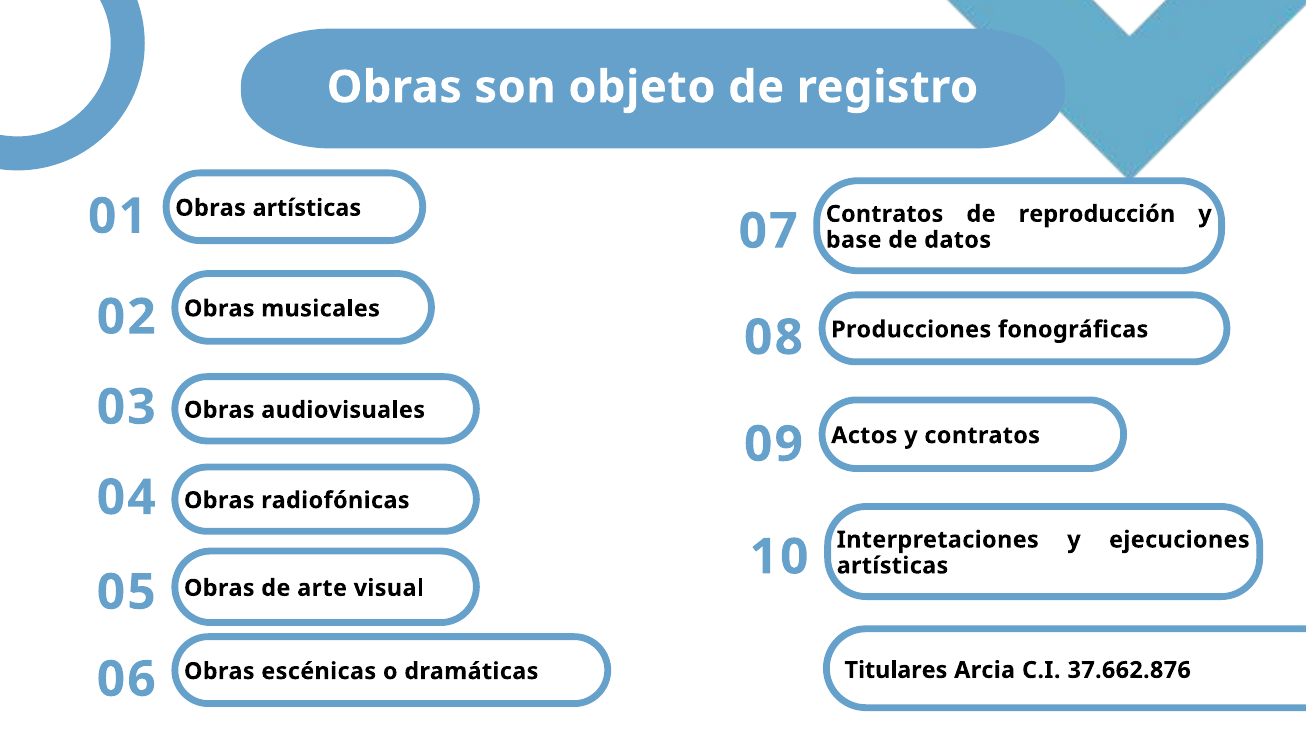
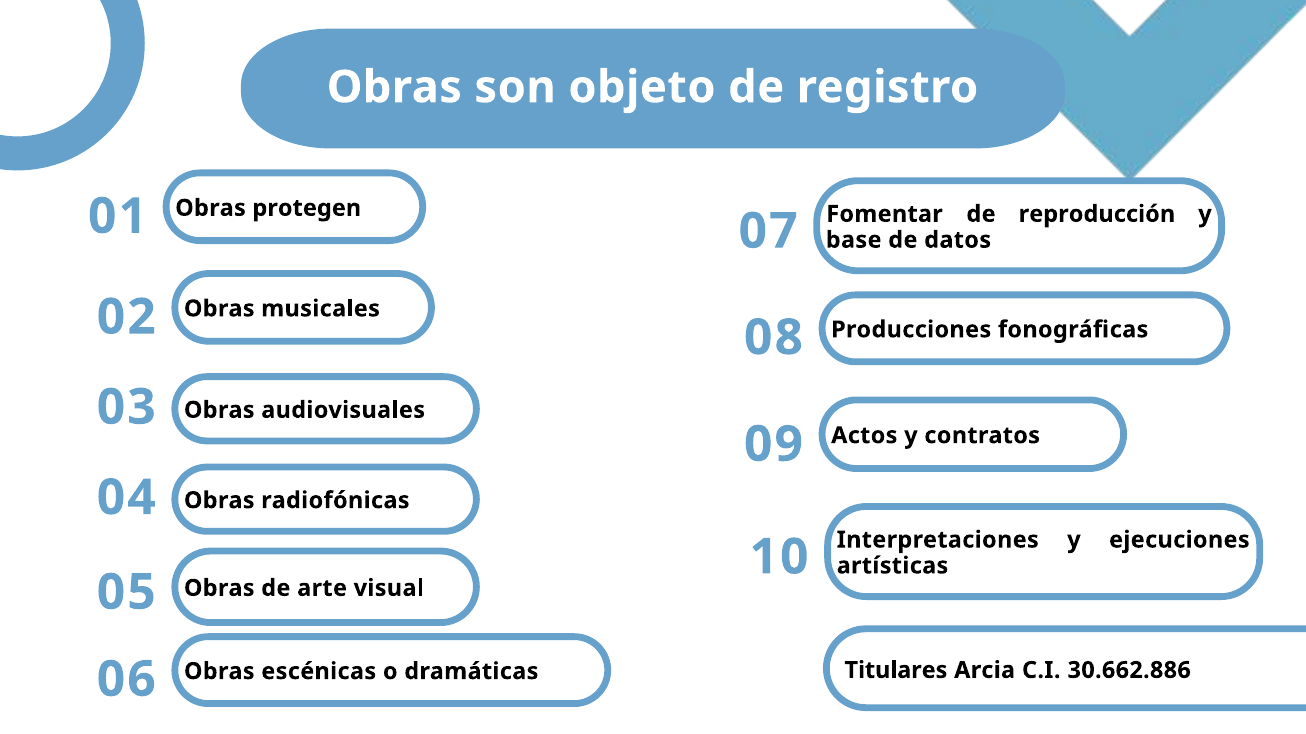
Obras artísticas: artísticas -> protegen
Contratos at (885, 214): Contratos -> Fomentar
37.662.876: 37.662.876 -> 30.662.886
